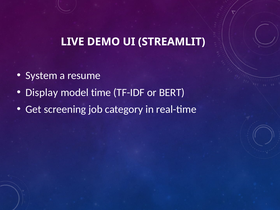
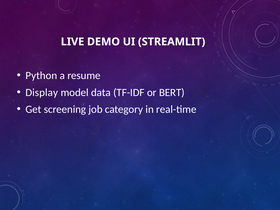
System: System -> Python
time: time -> data
